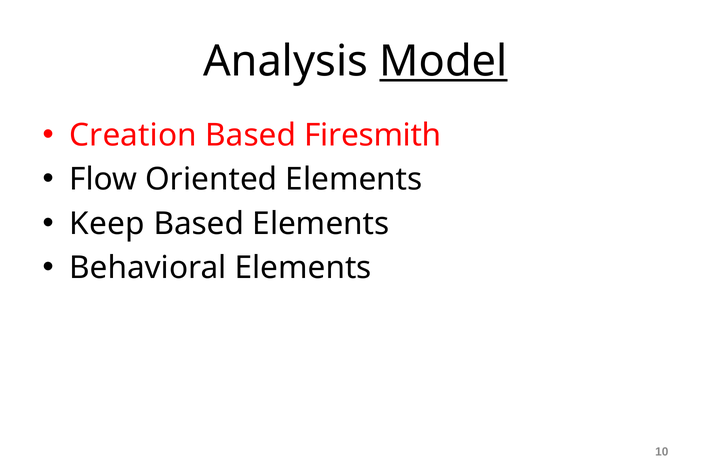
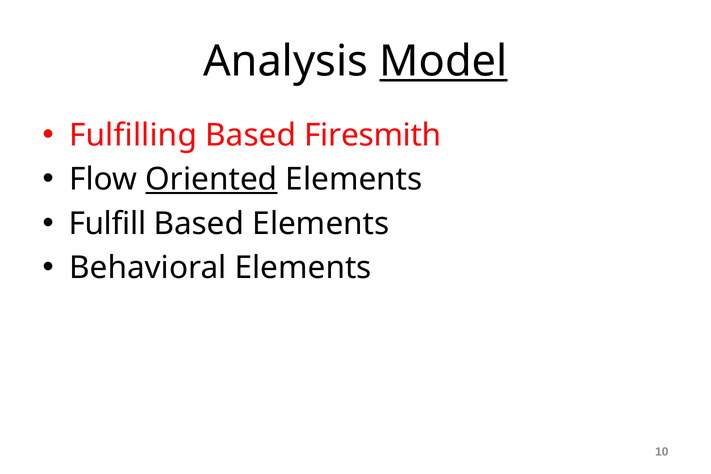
Creation: Creation -> Fulfilling
Oriented underline: none -> present
Keep: Keep -> Fulfill
